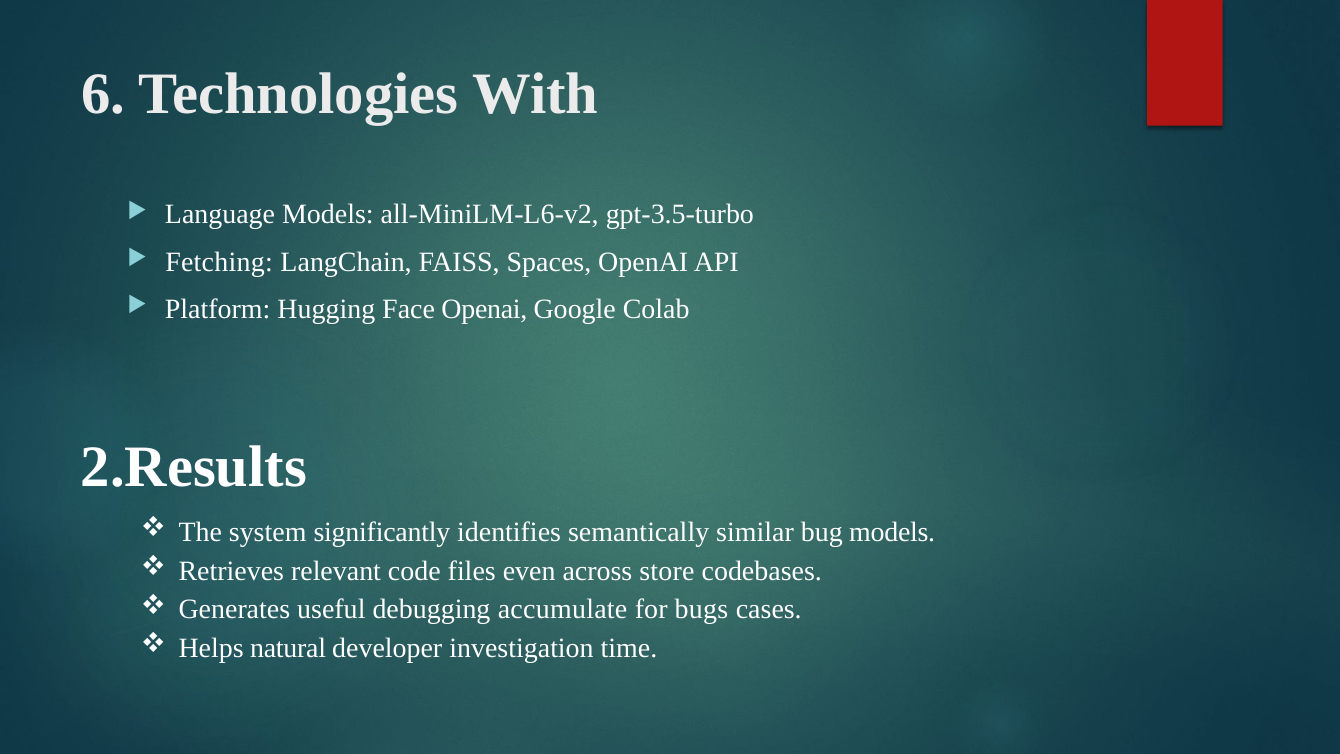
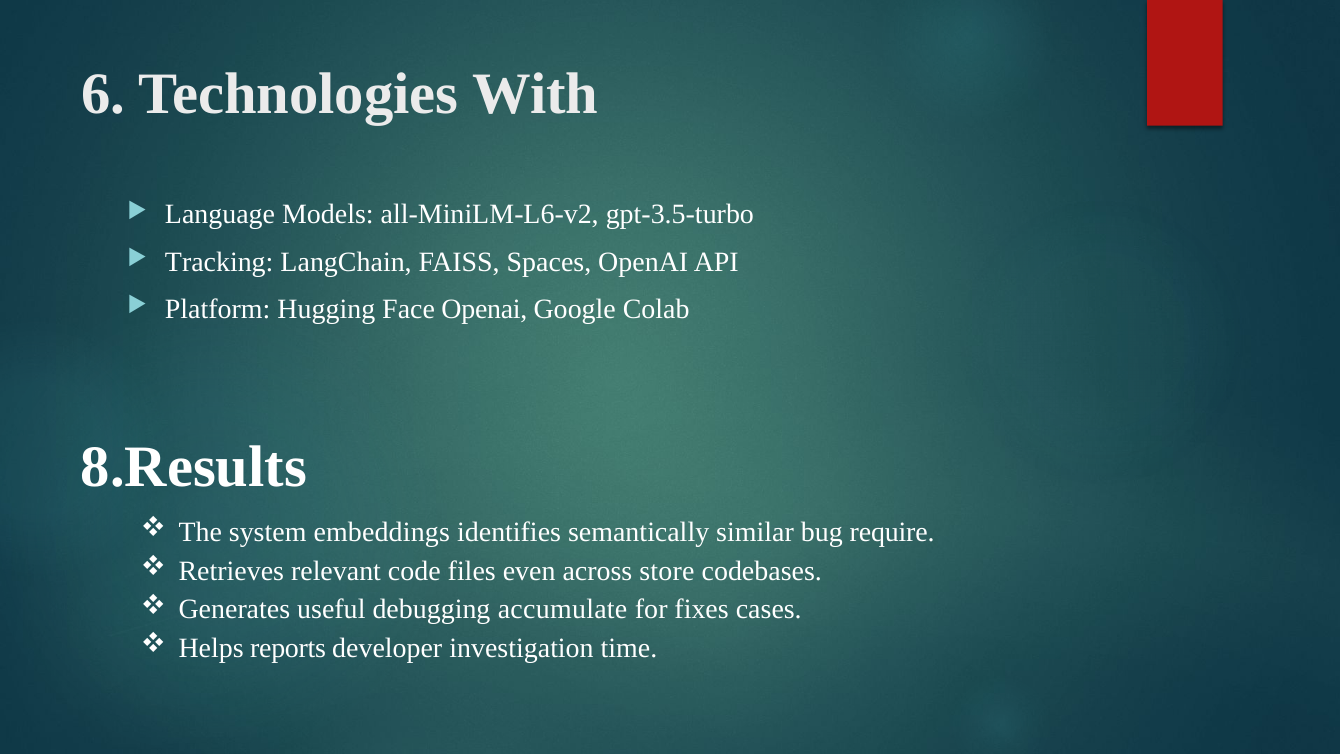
Fetching: Fetching -> Tracking
2.Results: 2.Results -> 8.Results
significantly: significantly -> embeddings
bug models: models -> require
bugs: bugs -> fixes
natural: natural -> reports
